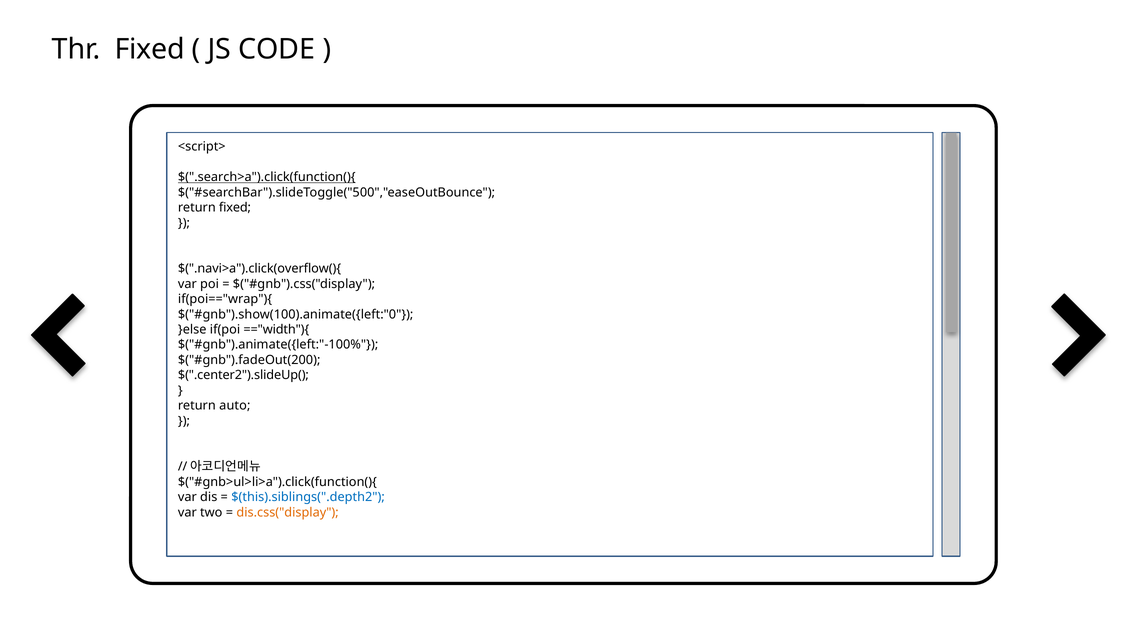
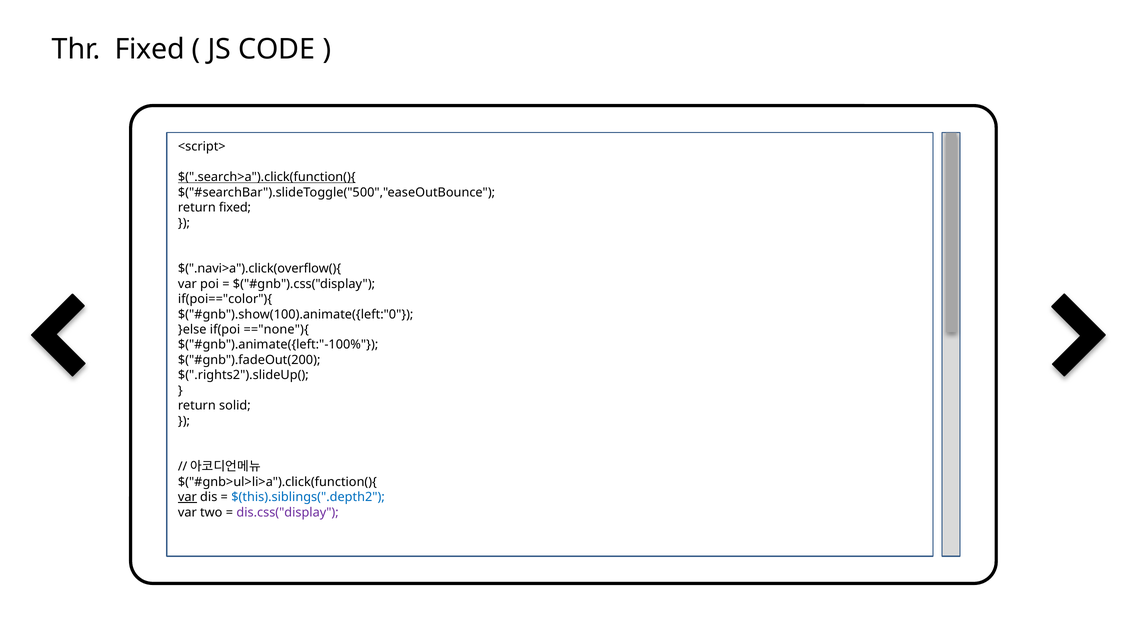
if(poi=="wrap"){: if(poi=="wrap"){ -> if(poi=="color"){
=="width"){: =="width"){ -> =="none"){
$(".center2").slideUp(: $(".center2").slideUp( -> $(".rights2").slideUp(
auto: auto -> solid
var at (187, 497) underline: none -> present
dis.css("display colour: orange -> purple
